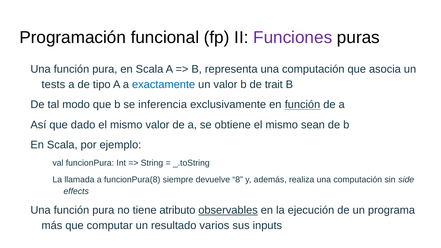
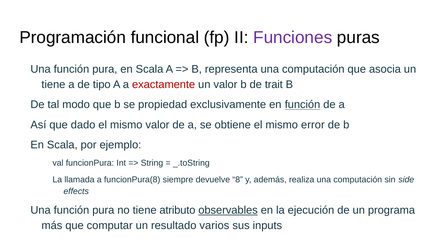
tests at (53, 85): tests -> tiene
exactamente colour: blue -> red
inferencia: inferencia -> propiedad
sean: sean -> error
